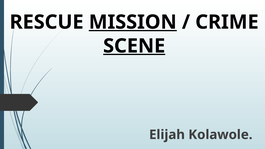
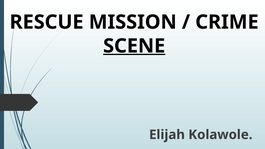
MISSION underline: present -> none
